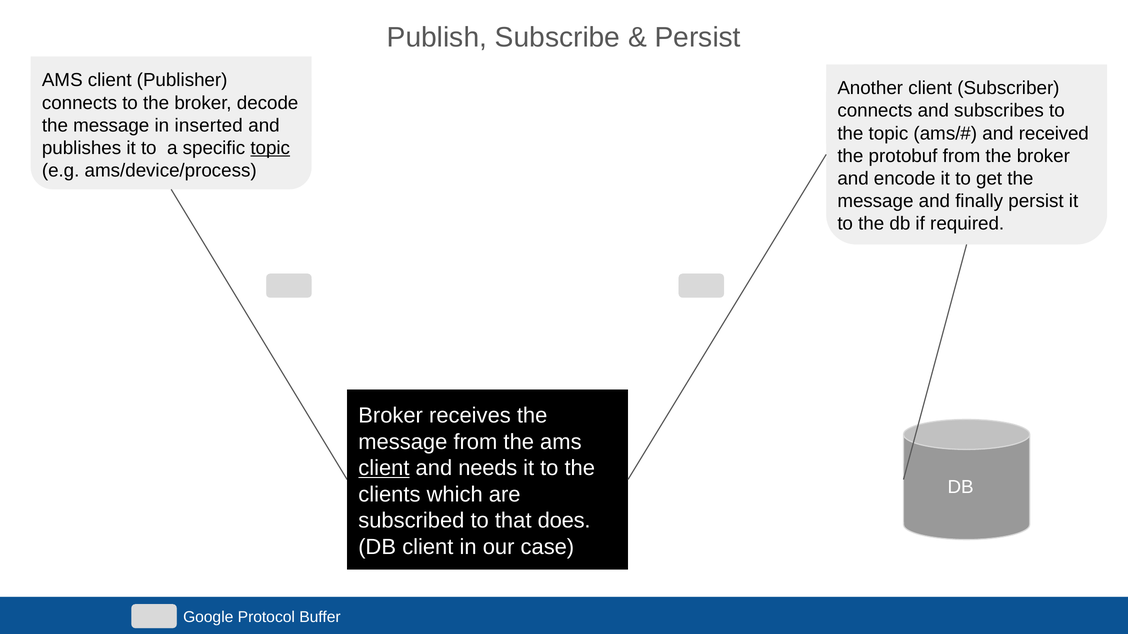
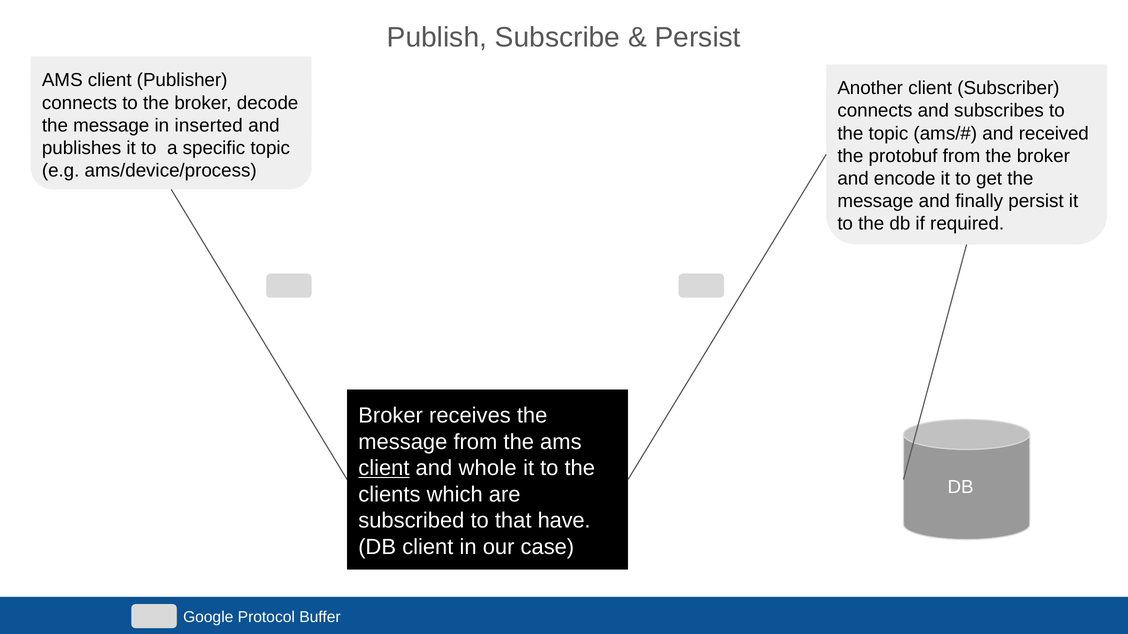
topic at (270, 148) underline: present -> none
needs: needs -> whole
does: does -> have
